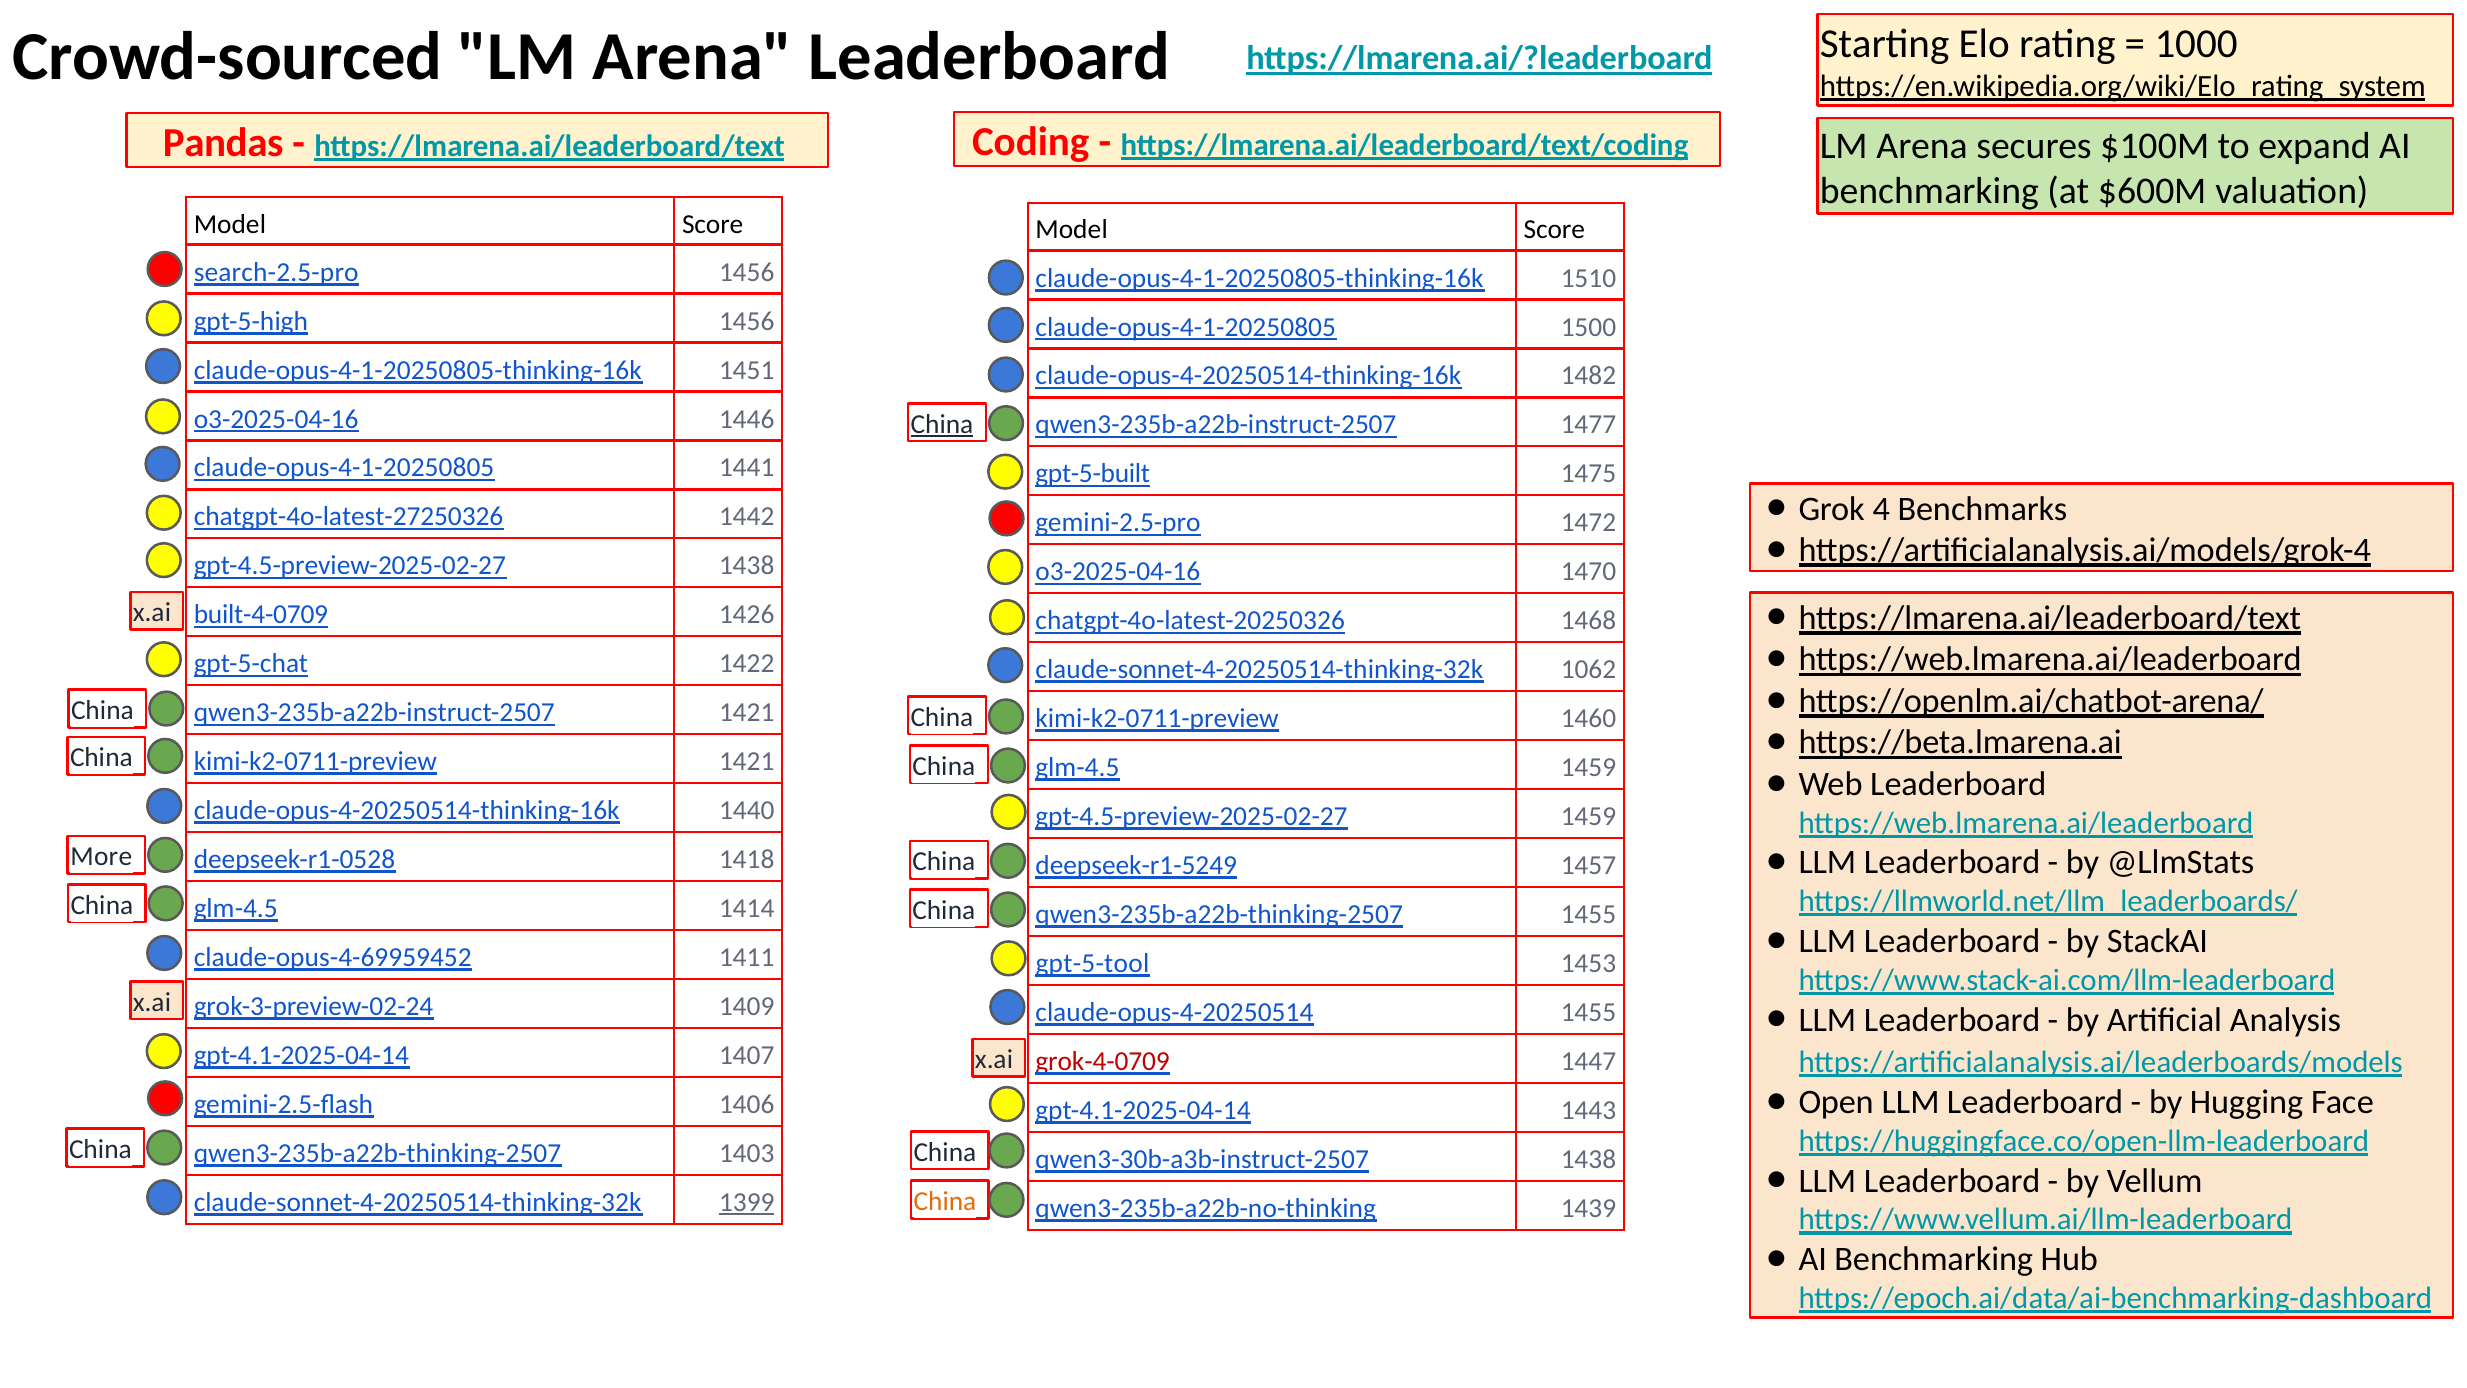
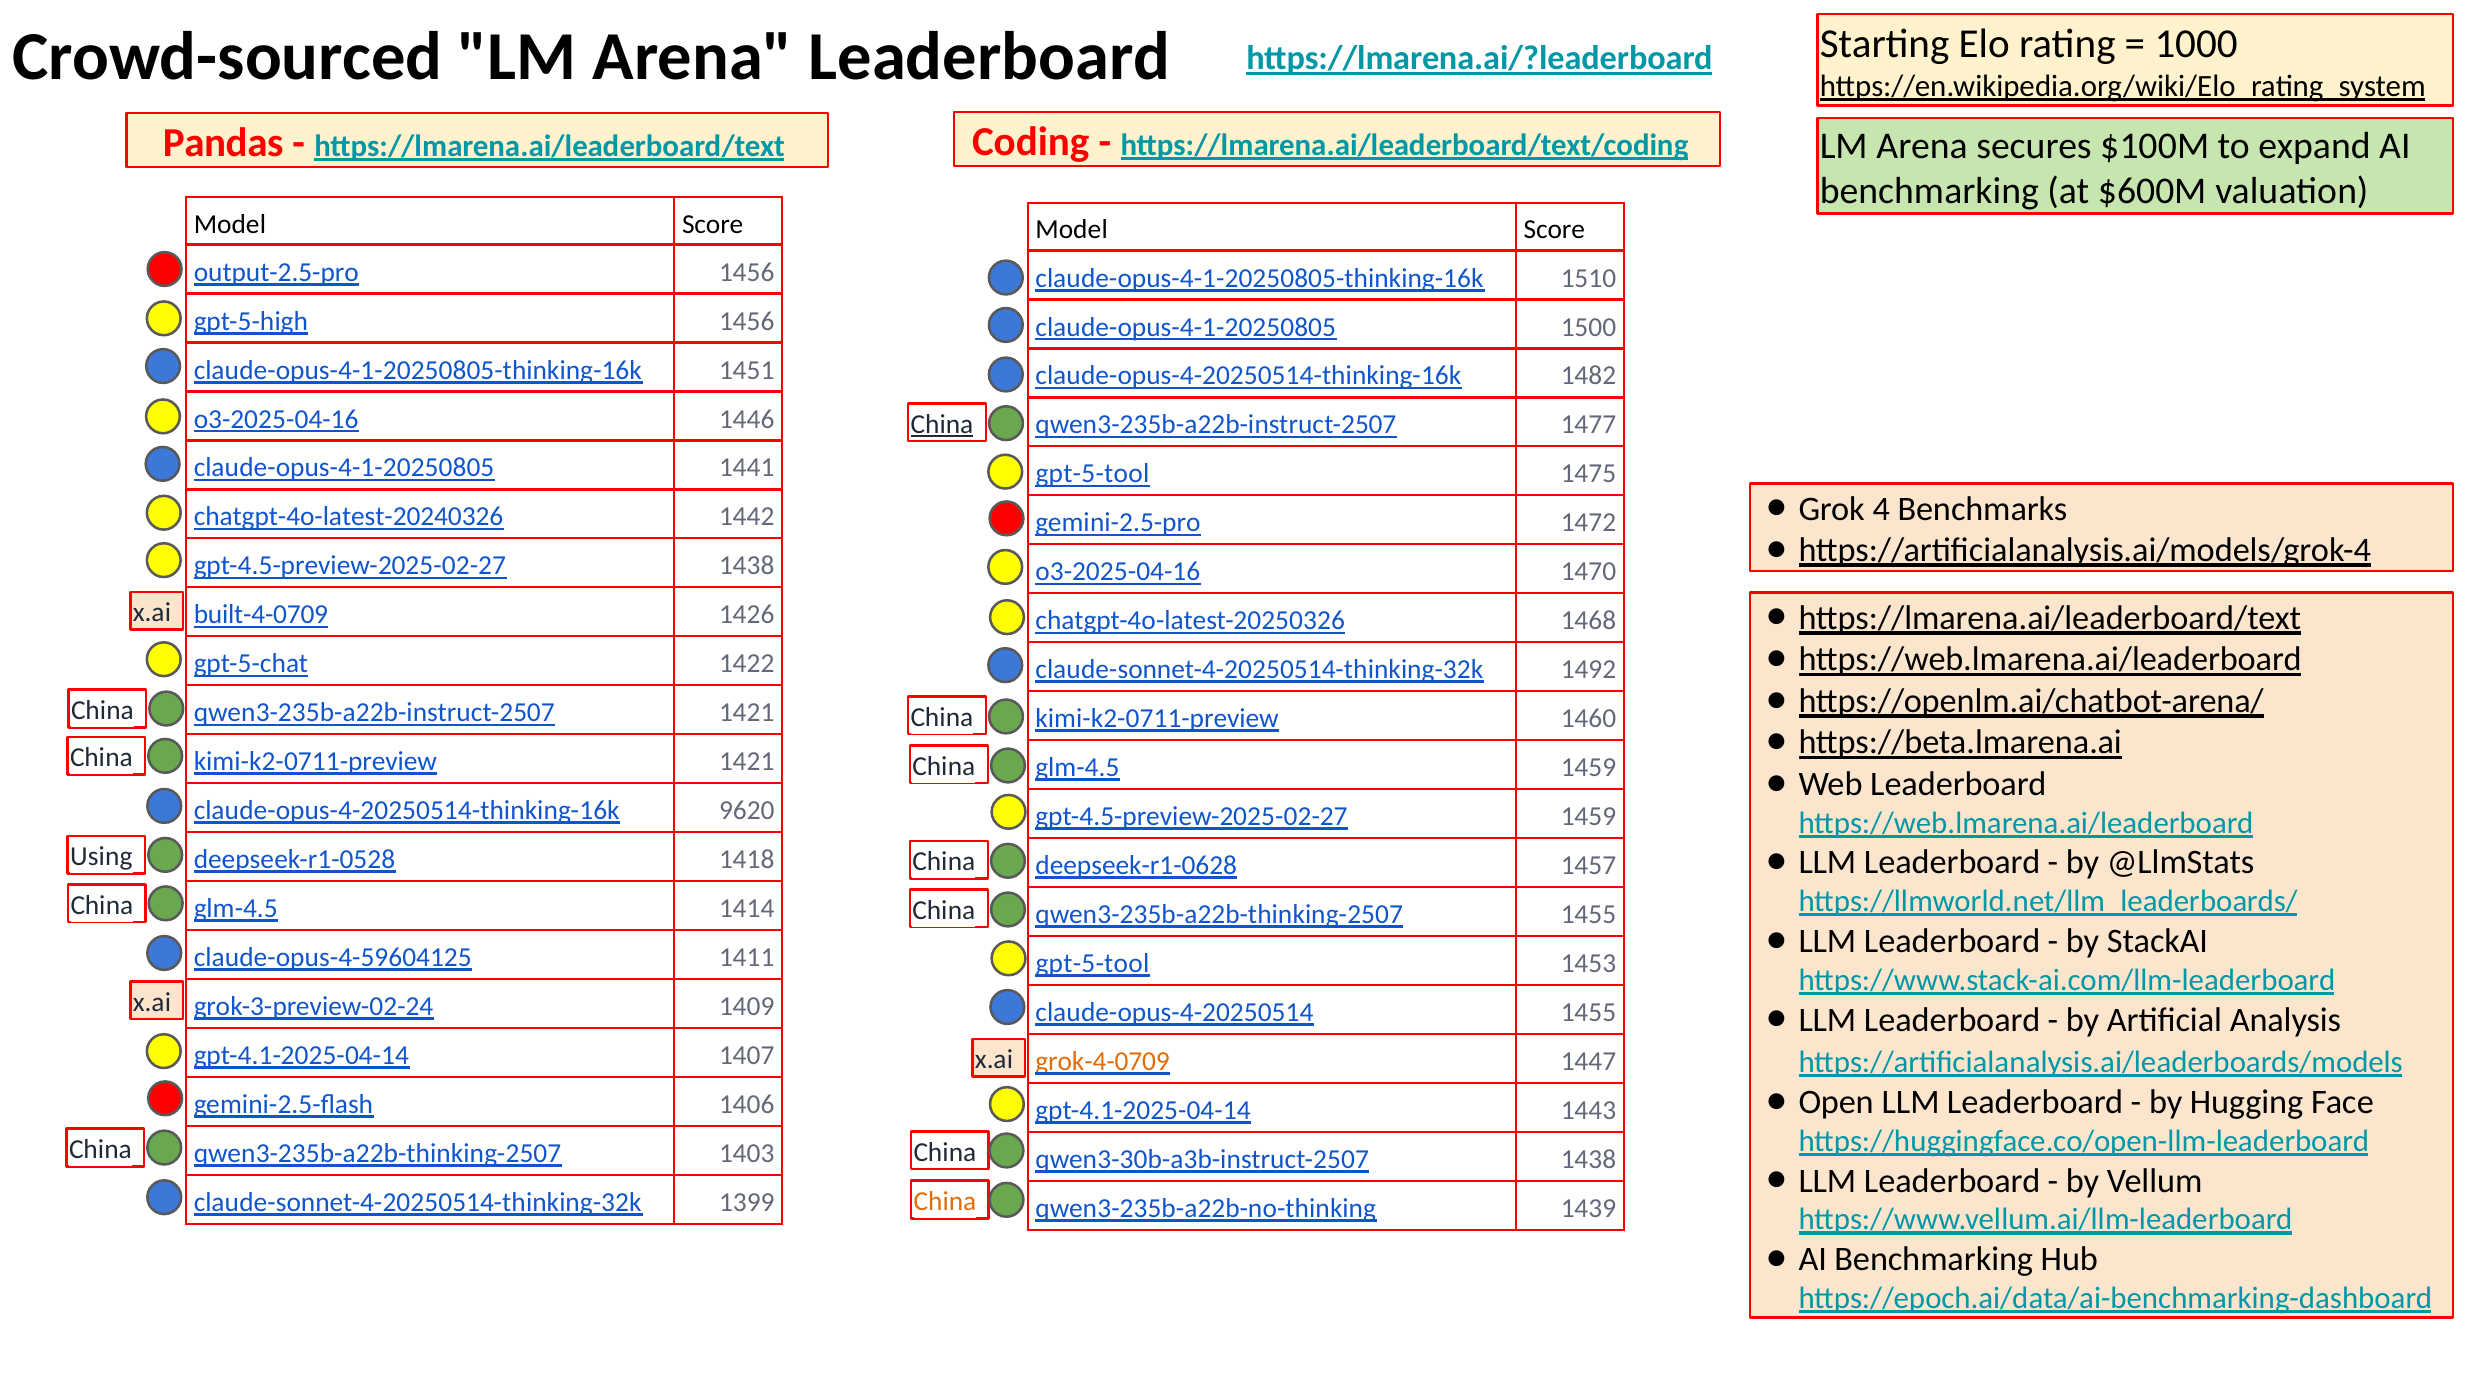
search-2.5-pro: search-2.5-pro -> output-2.5-pro
gpt-5-built at (1093, 474): gpt-5-built -> gpt-5-tool
chatgpt-4o-latest-27250326: chatgpt-4o-latest-27250326 -> chatgpt-4o-latest-20240326
1062: 1062 -> 1492
1440: 1440 -> 9620
More: More -> Using
deepseek-r1-5249: deepseek-r1-5249 -> deepseek-r1-0628
claude-opus-4-69959452: claude-opus-4-69959452 -> claude-opus-4-59604125
grok-4-0709 colour: red -> orange
1399 underline: present -> none
